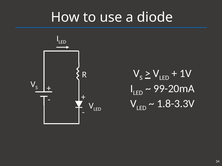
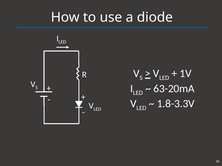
99-20mA: 99-20mA -> 63-20mA
